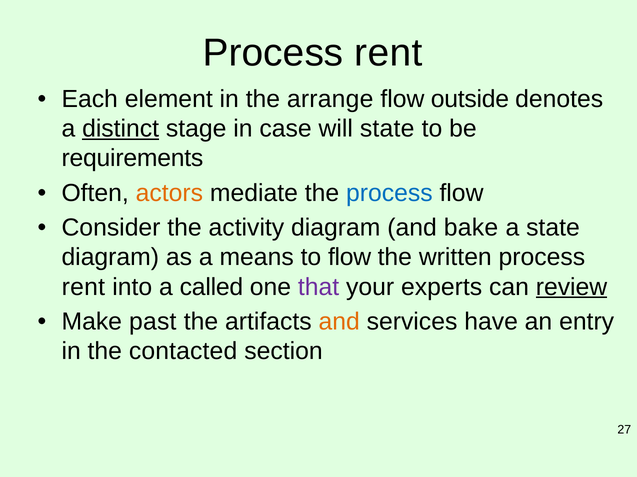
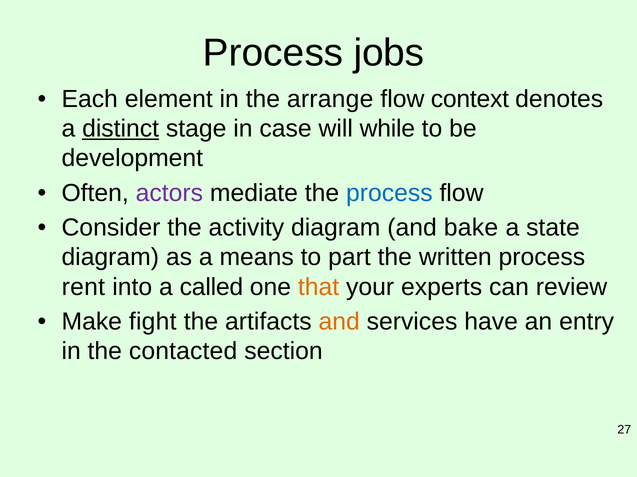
rent at (389, 53): rent -> jobs
outside: outside -> context
will state: state -> while
requirements: requirements -> development
actors colour: orange -> purple
to flow: flow -> part
that colour: purple -> orange
review underline: present -> none
past: past -> fight
